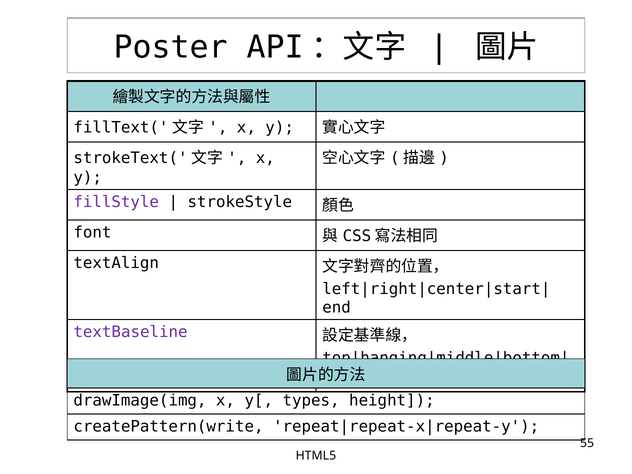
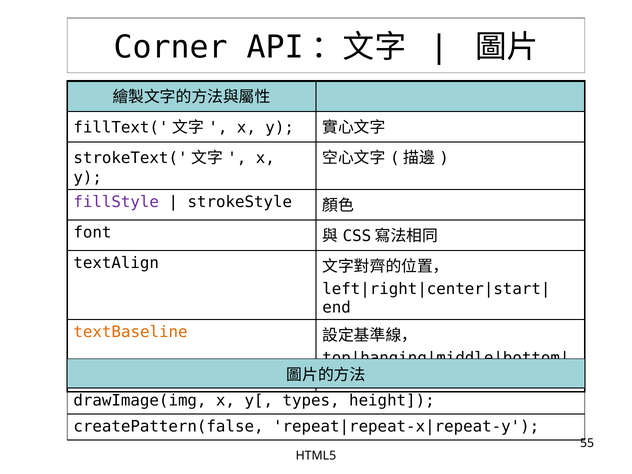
Poster: Poster -> Corner
textBaseline colour: purple -> orange
createPattern(write: createPattern(write -> createPattern(false
